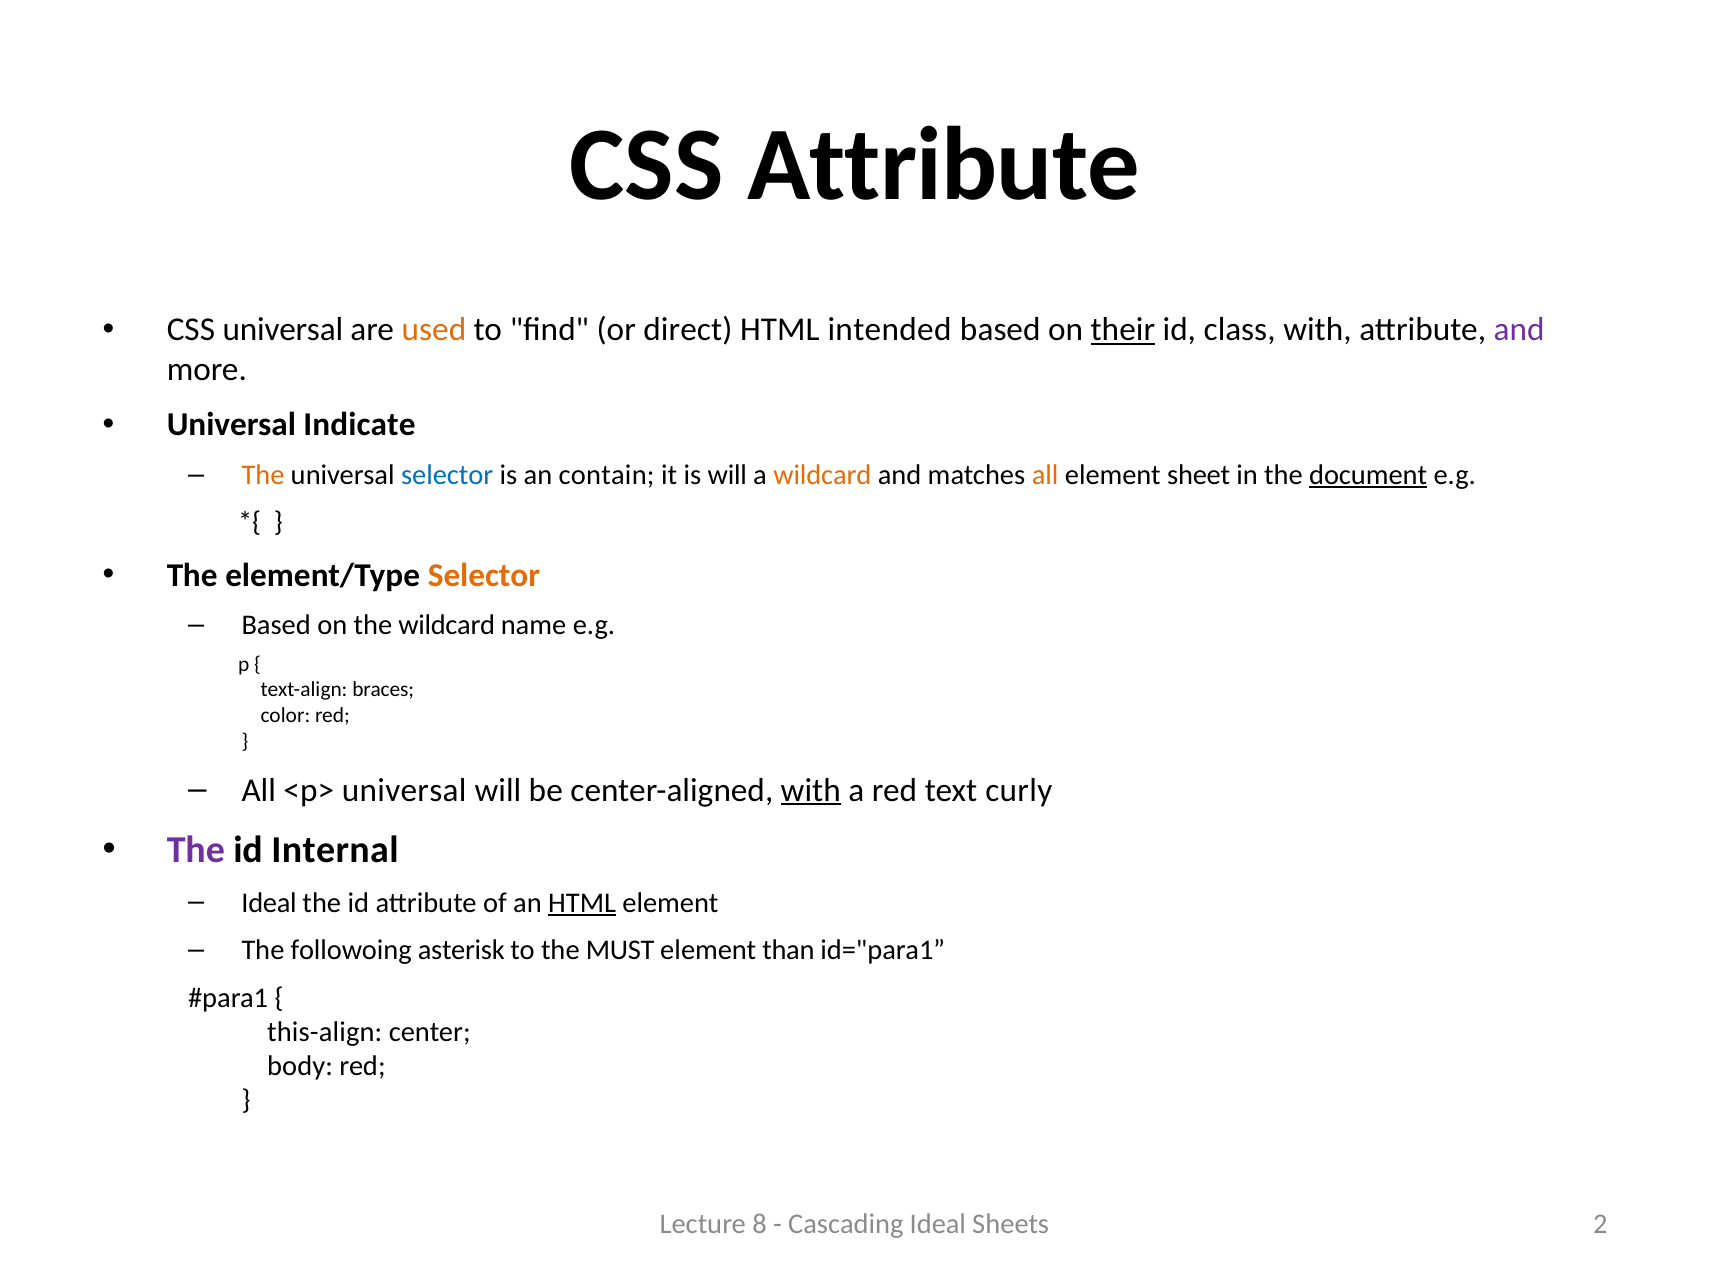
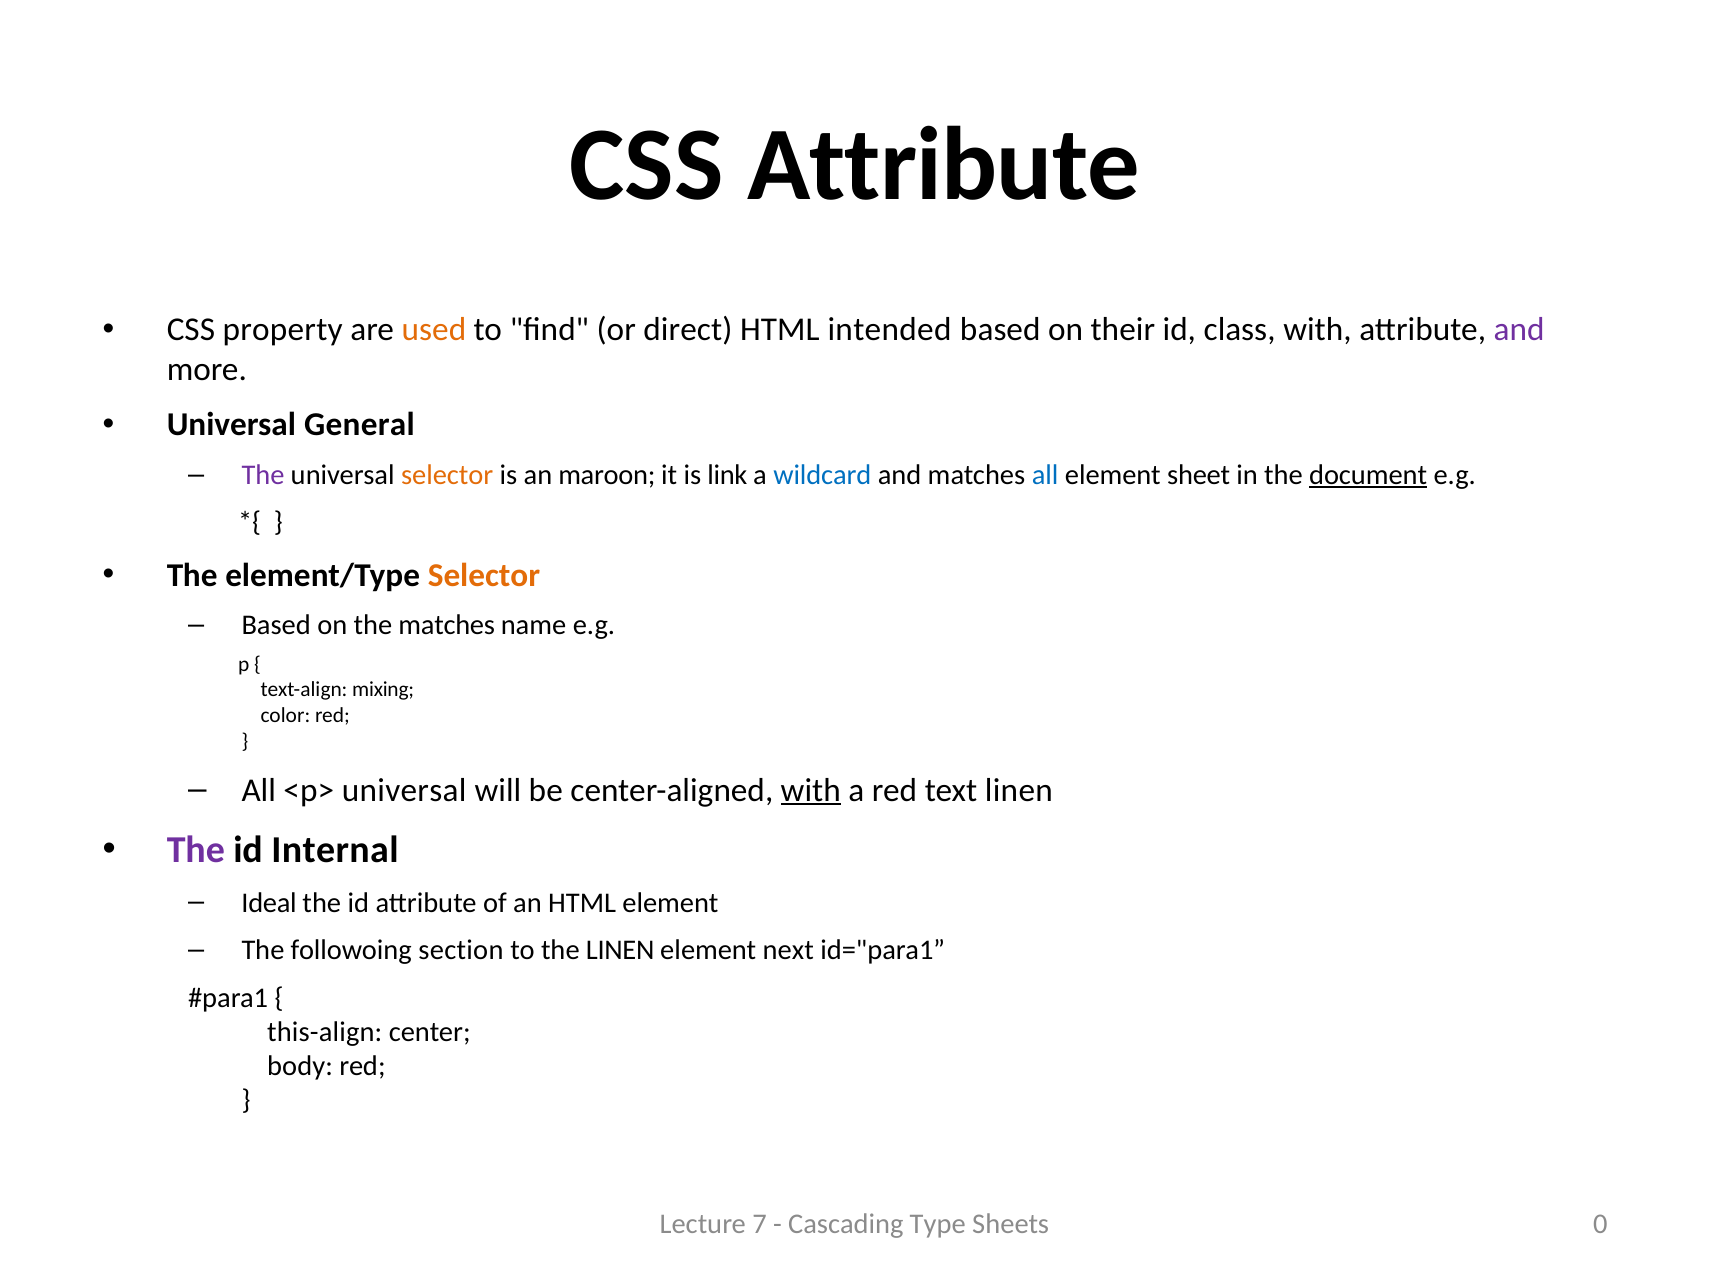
CSS universal: universal -> property
their underline: present -> none
Indicate: Indicate -> General
The at (263, 475) colour: orange -> purple
selector at (447, 475) colour: blue -> orange
contain: contain -> maroon
is will: will -> link
wildcard at (822, 475) colour: orange -> blue
all at (1045, 475) colour: orange -> blue
the wildcard: wildcard -> matches
braces: braces -> mixing
text curly: curly -> linen
HTML at (582, 903) underline: present -> none
asterisk: asterisk -> section
the MUST: MUST -> LINEN
than: than -> next
8: 8 -> 7
Cascading Ideal: Ideal -> Type
2: 2 -> 0
